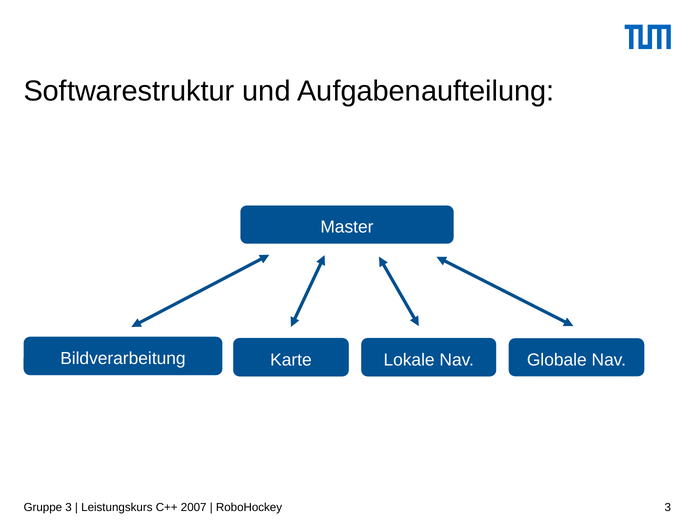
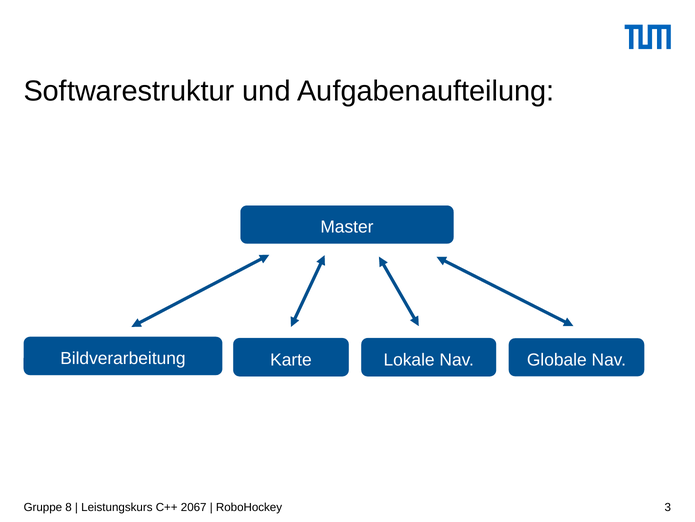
Gruppe 3: 3 -> 8
2007: 2007 -> 2067
